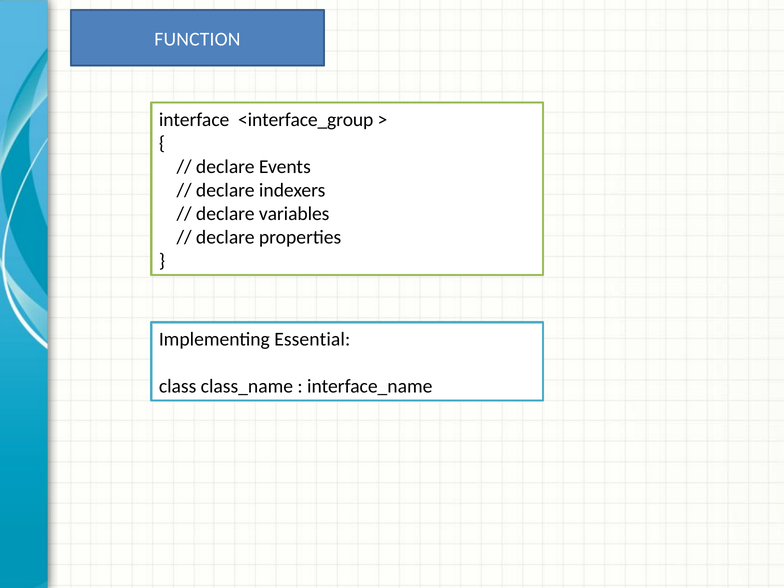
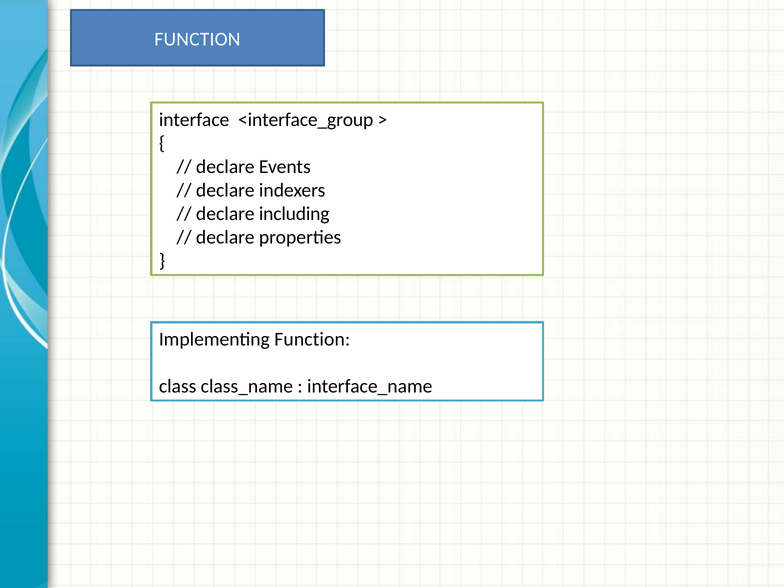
variables: variables -> including
Implementing Essential: Essential -> Function
